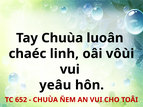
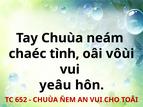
luoân: luoân -> neám
linh: linh -> tình
